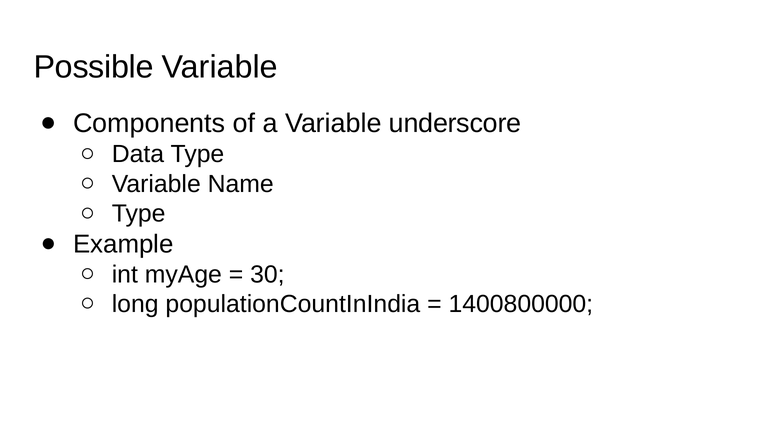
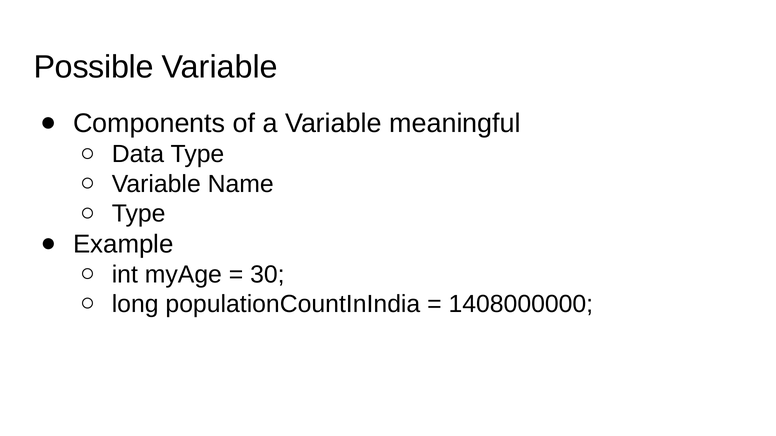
underscore: underscore -> meaningful
1400800000: 1400800000 -> 1408000000
